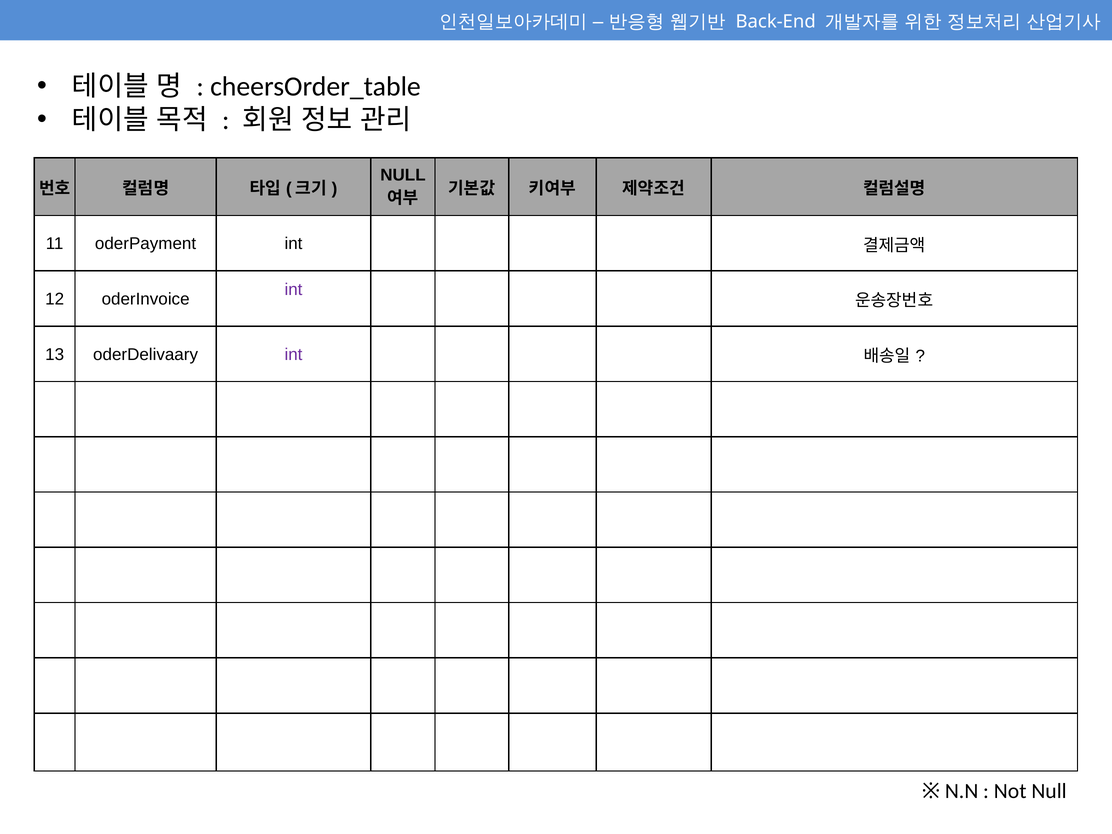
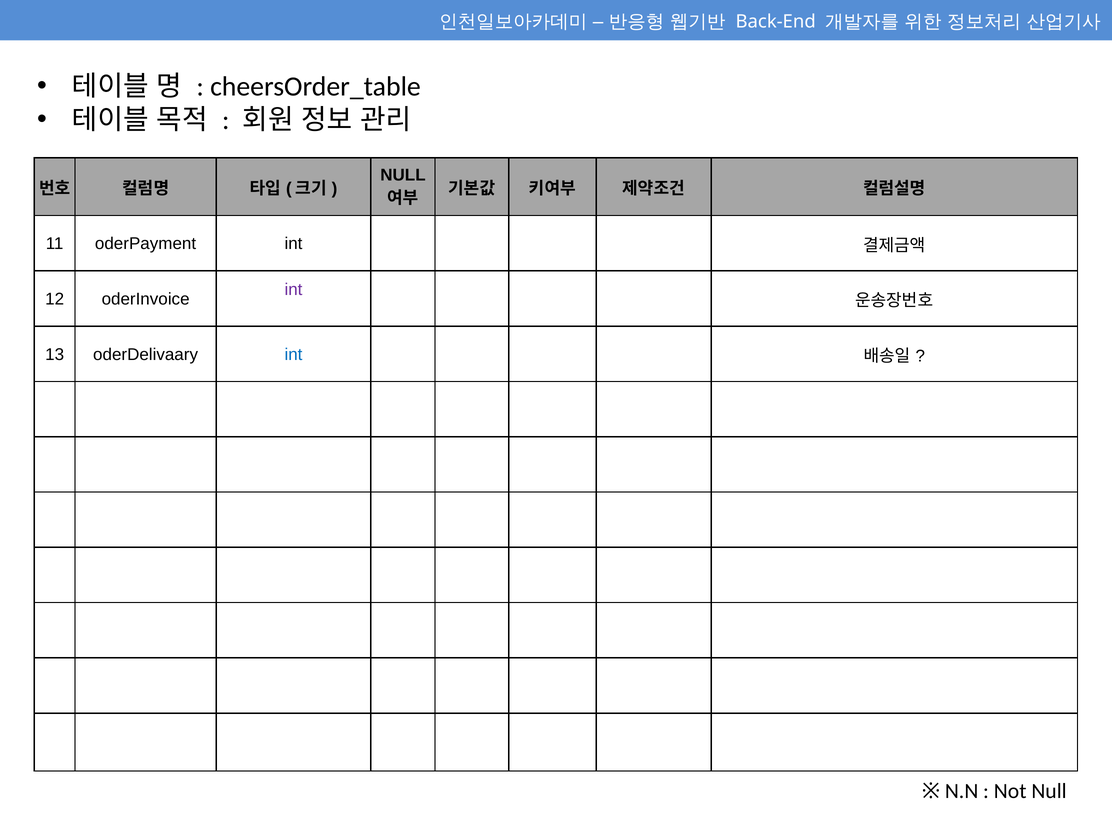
int at (294, 354) colour: purple -> blue
